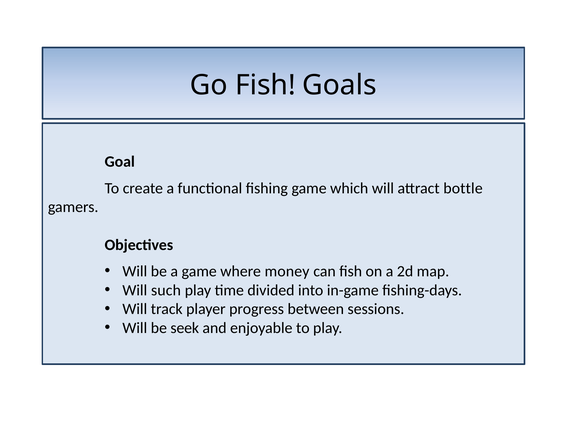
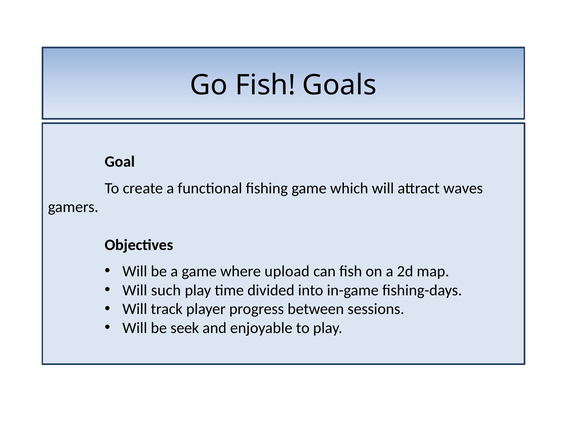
bottle: bottle -> waves
money: money -> upload
